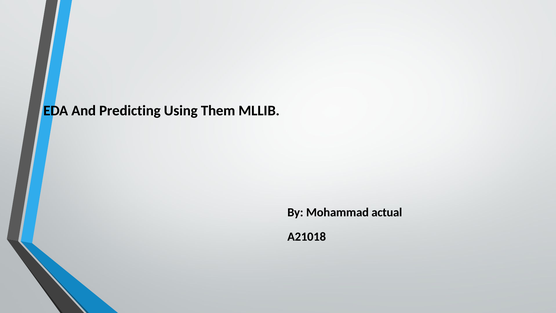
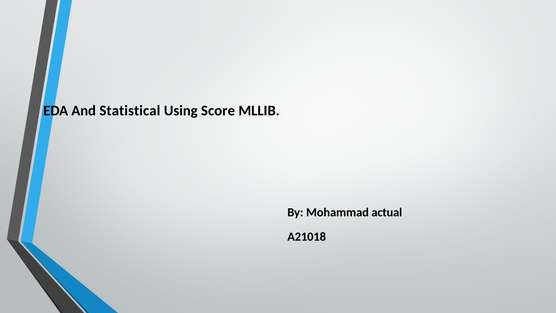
Predicting: Predicting -> Statistical
Them: Them -> Score
